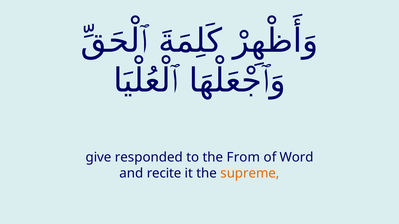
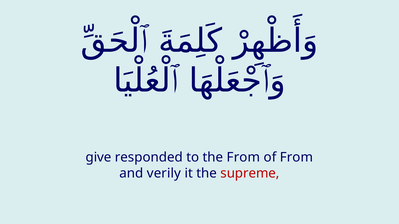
of Word: Word -> From
recite: recite -> verily
supreme colour: orange -> red
